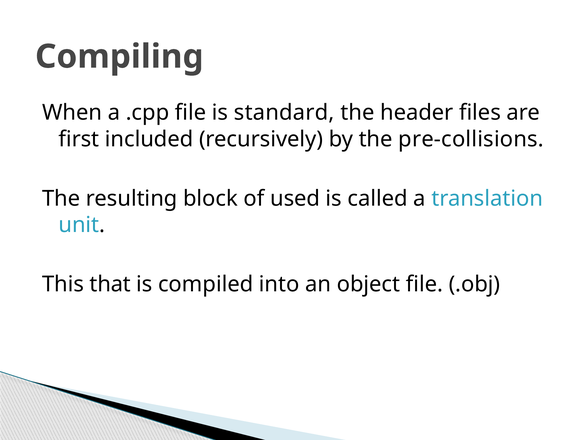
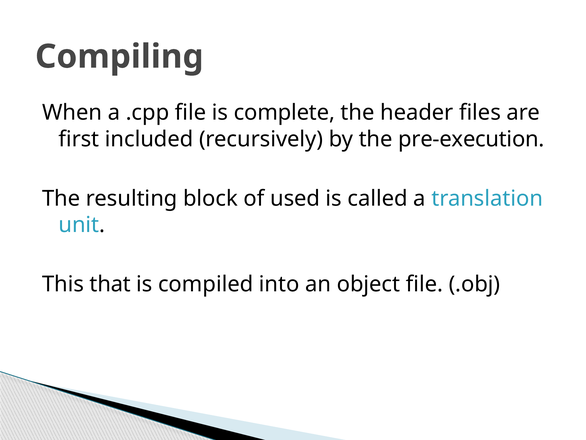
standard: standard -> complete
pre-collisions: pre-collisions -> pre-execution
